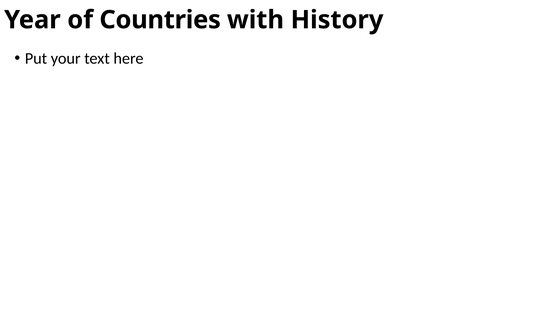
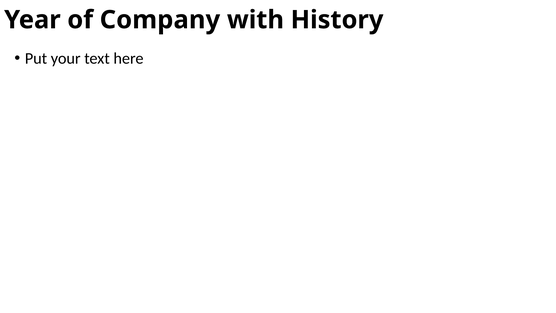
Countries: Countries -> Company
